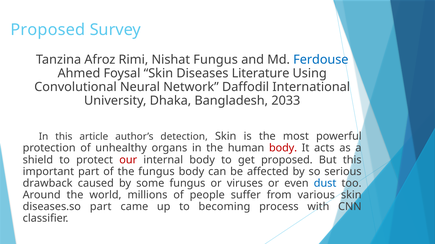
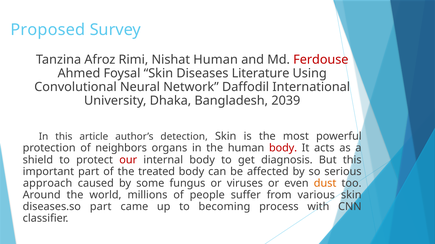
Nishat Fungus: Fungus -> Human
Ferdouse colour: blue -> red
2033: 2033 -> 2039
unhealthy: unhealthy -> neighbors
get proposed: proposed -> diagnosis
the fungus: fungus -> treated
drawback: drawback -> approach
dust colour: blue -> orange
